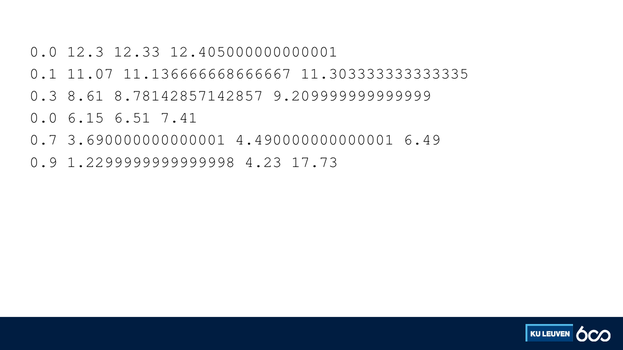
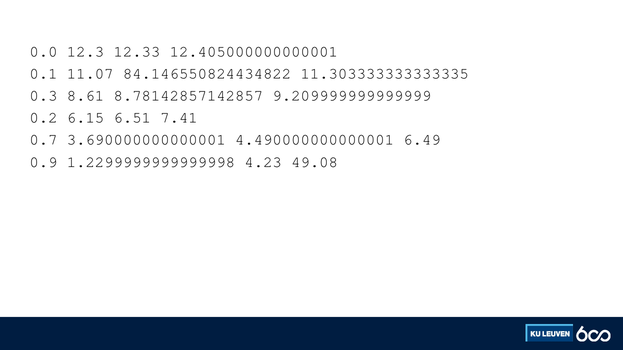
11.136666668666667: 11.136666668666667 -> 84.146550824434822
0.0 at (43, 118): 0.0 -> 0.2
17.73: 17.73 -> 49.08
